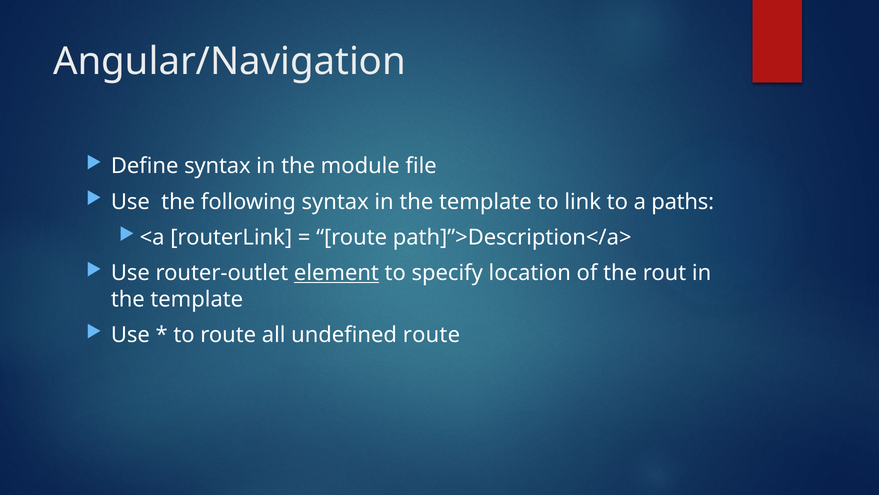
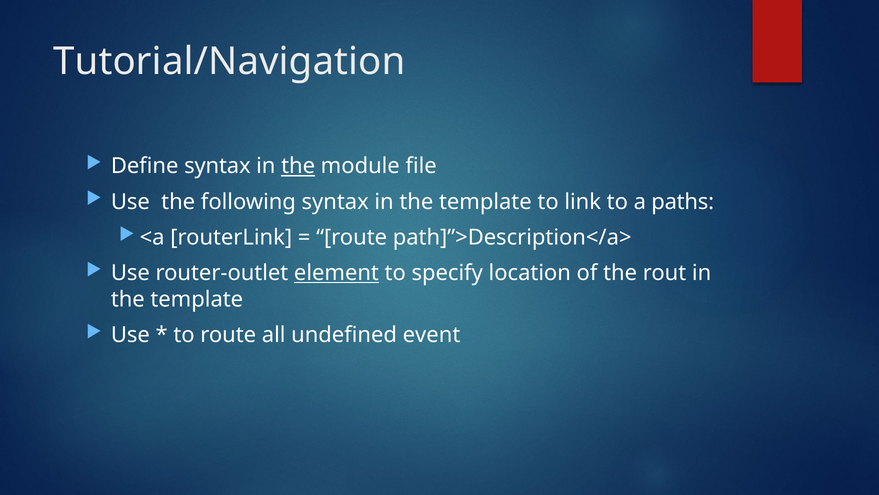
Angular/Navigation: Angular/Navigation -> Tutorial/Navigation
the at (298, 166) underline: none -> present
undefined route: route -> event
